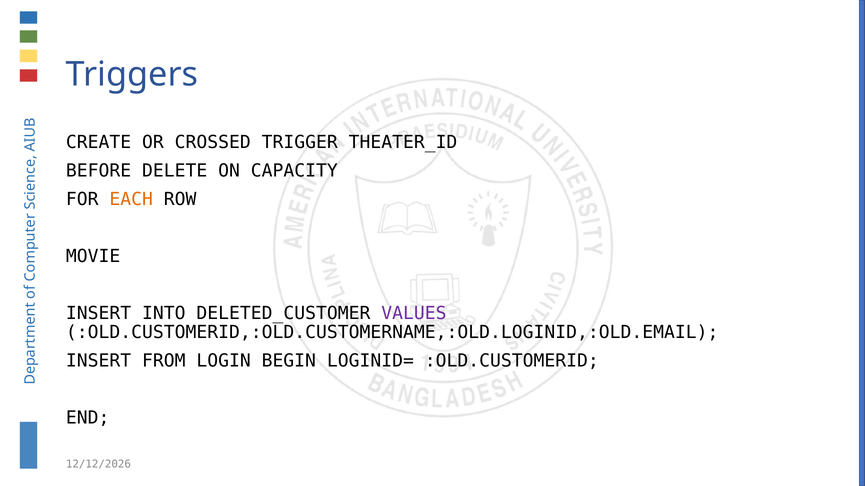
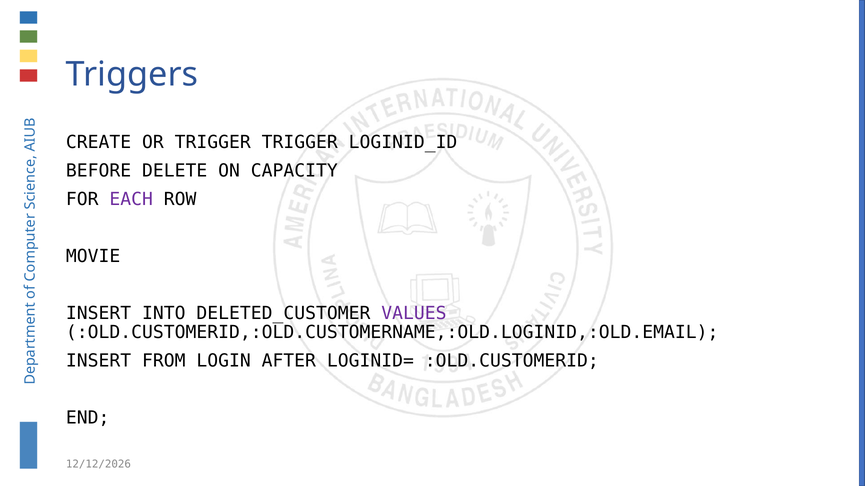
OR CROSSED: CROSSED -> TRIGGER
THEATER_ID: THEATER_ID -> LOGINID_ID
EACH colour: orange -> purple
BEGIN: BEGIN -> AFTER
